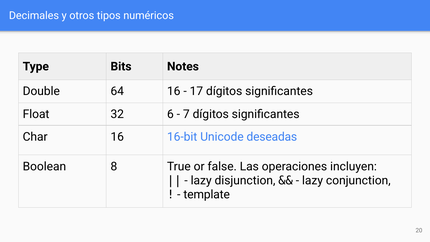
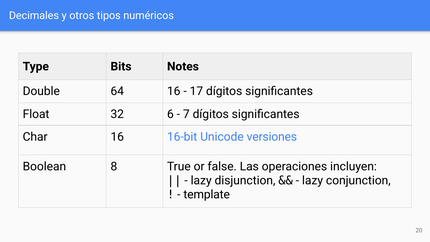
deseadas: deseadas -> versiones
